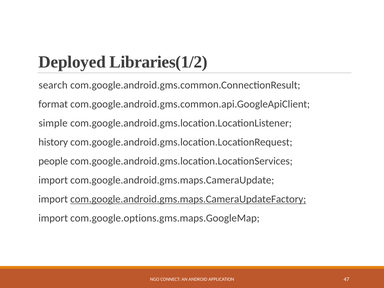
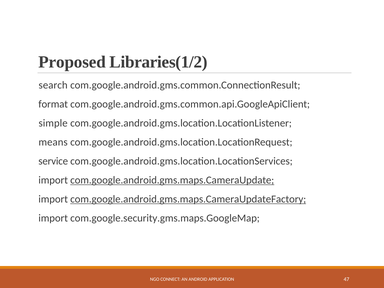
Deployed: Deployed -> Proposed
history: history -> means
people: people -> service
com.google.android.gms.maps.CameraUpdate underline: none -> present
com.google.options.gms.maps.GoogleMap: com.google.options.gms.maps.GoogleMap -> com.google.security.gms.maps.GoogleMap
